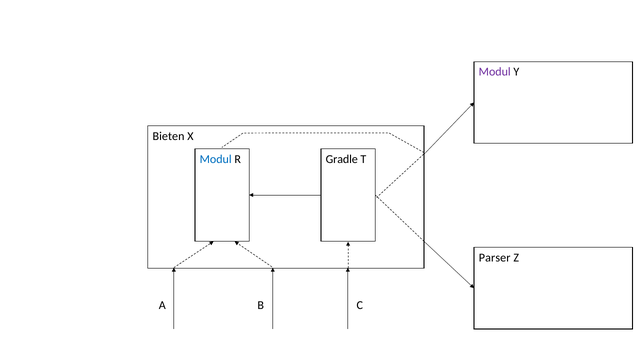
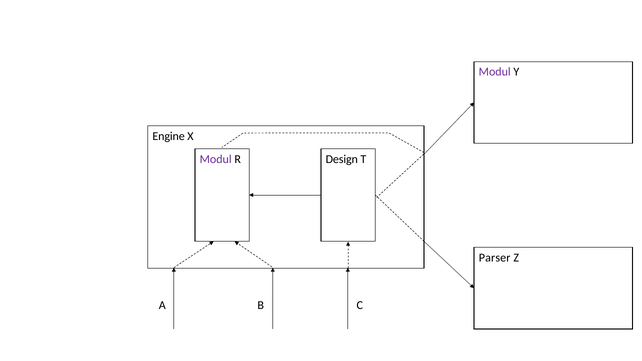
Bieten: Bieten -> Engine
Modul at (216, 159) colour: blue -> purple
Gradle: Gradle -> Design
